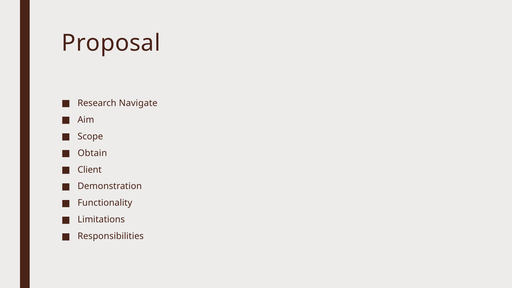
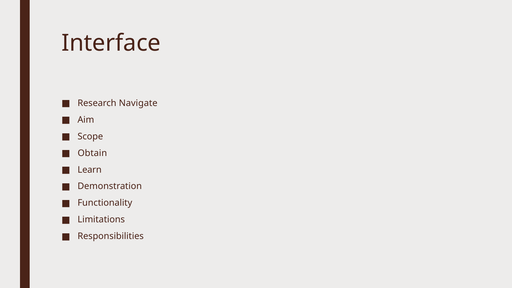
Proposal: Proposal -> Interface
Client: Client -> Learn
